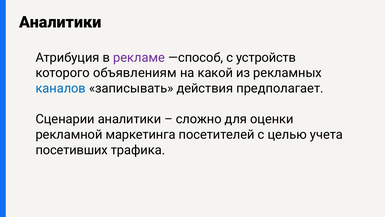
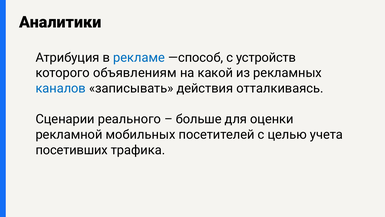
рекламе colour: purple -> blue
предполагает: предполагает -> отталкиваясь
Сценарии аналитики: аналитики -> реального
сложно: сложно -> больше
маркетинга: маркетинга -> мобильных
